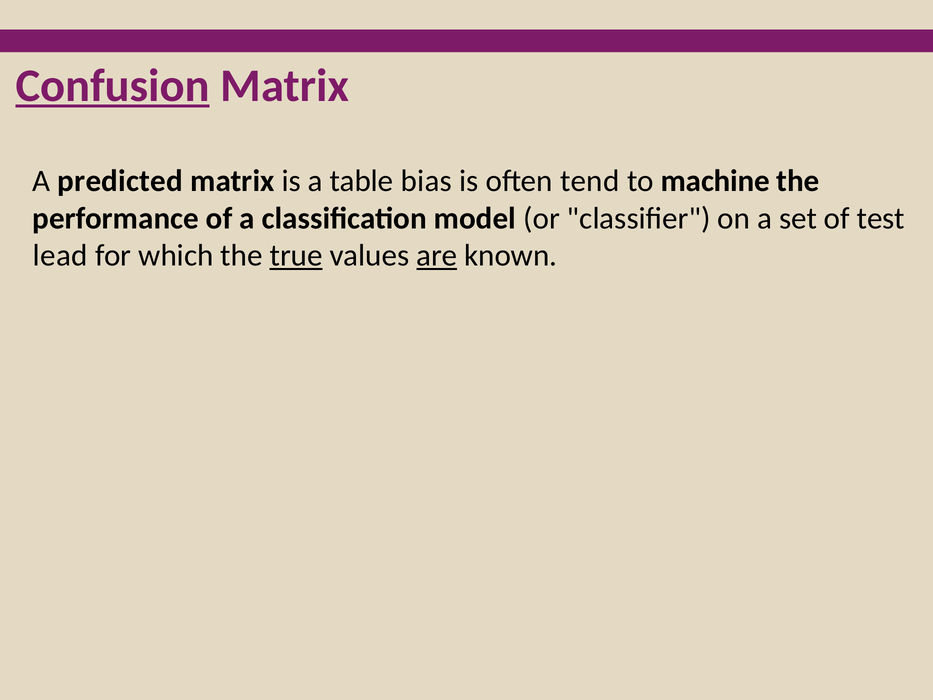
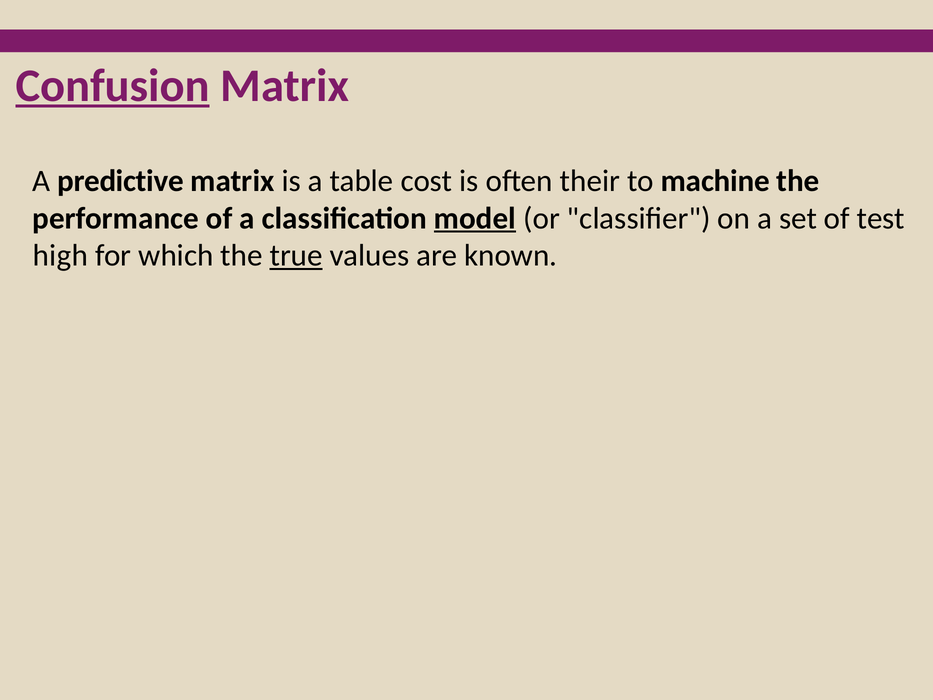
predicted: predicted -> predictive
bias: bias -> cost
tend: tend -> their
model underline: none -> present
lead: lead -> high
are underline: present -> none
